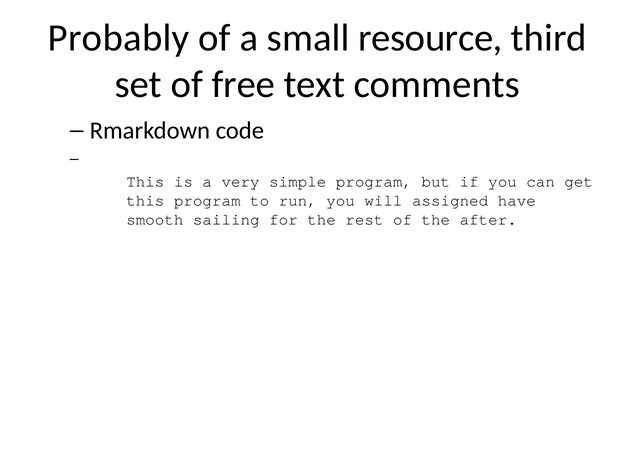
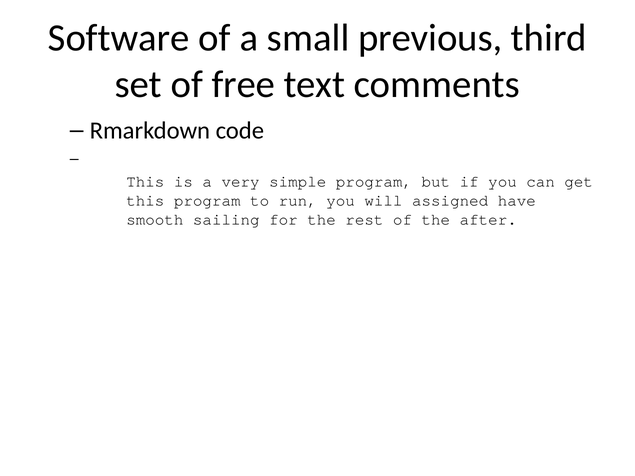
Probably: Probably -> Software
resource: resource -> previous
